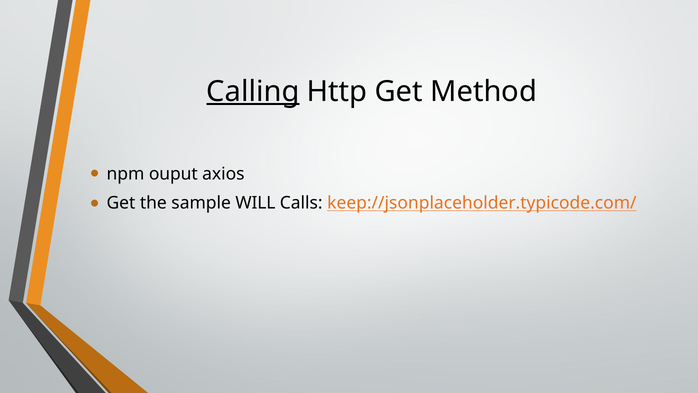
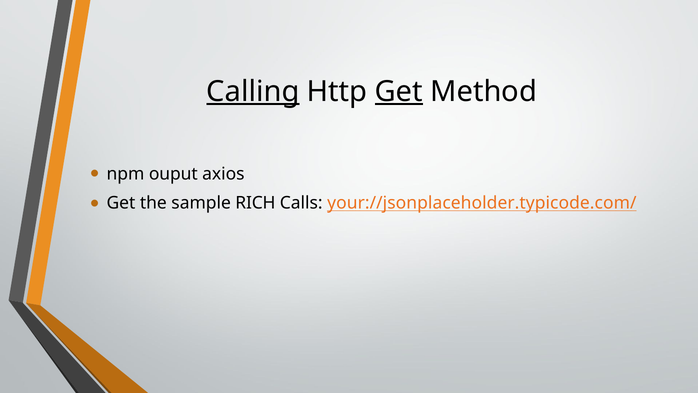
Get at (399, 91) underline: none -> present
WILL: WILL -> RICH
keep://jsonplaceholder.typicode.com/: keep://jsonplaceholder.typicode.com/ -> your://jsonplaceholder.typicode.com/
